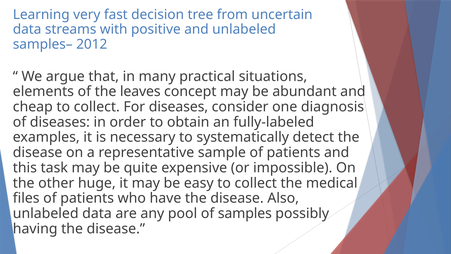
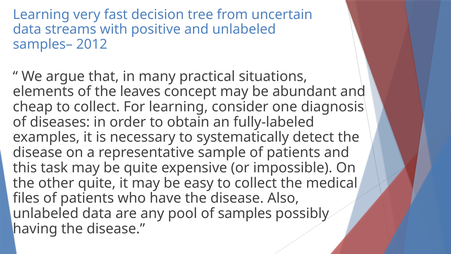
For diseases: diseases -> learning
other huge: huge -> quite
